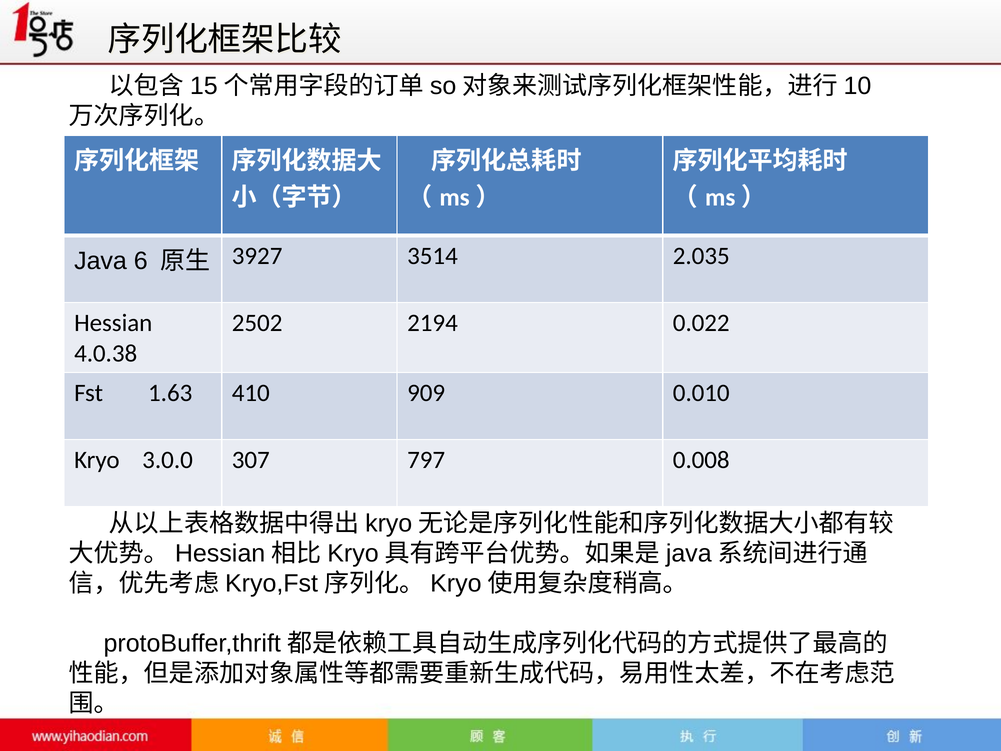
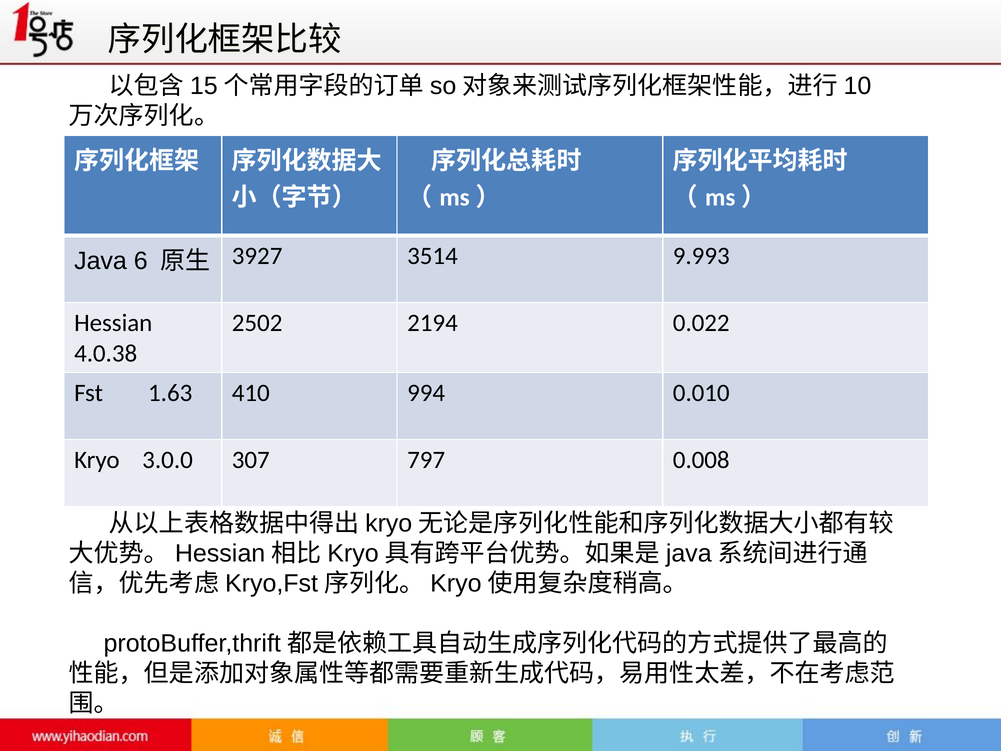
2.035: 2.035 -> 9.993
909: 909 -> 994
